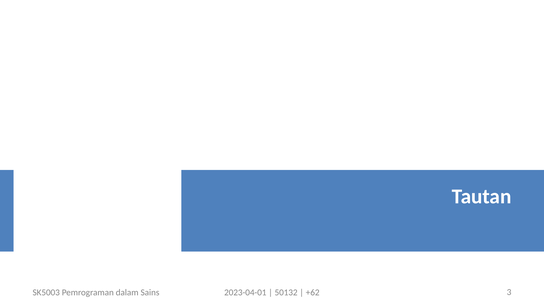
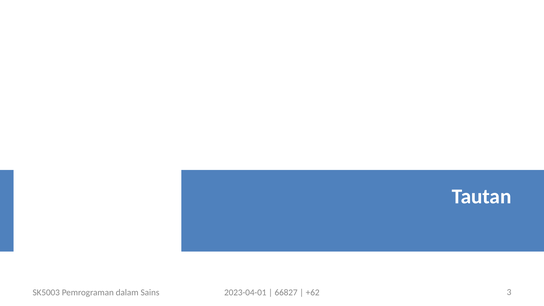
50132: 50132 -> 66827
